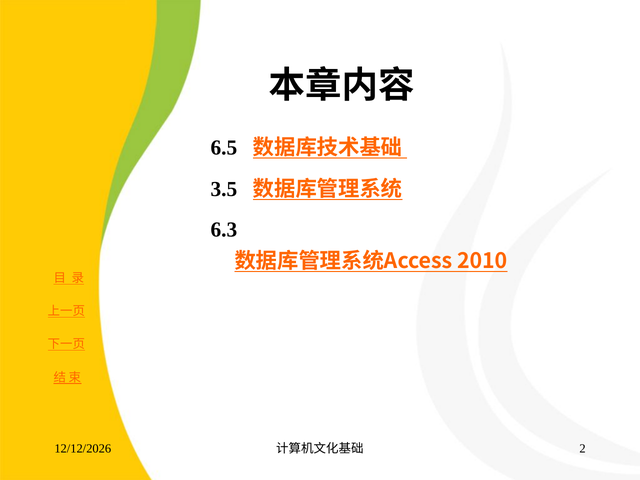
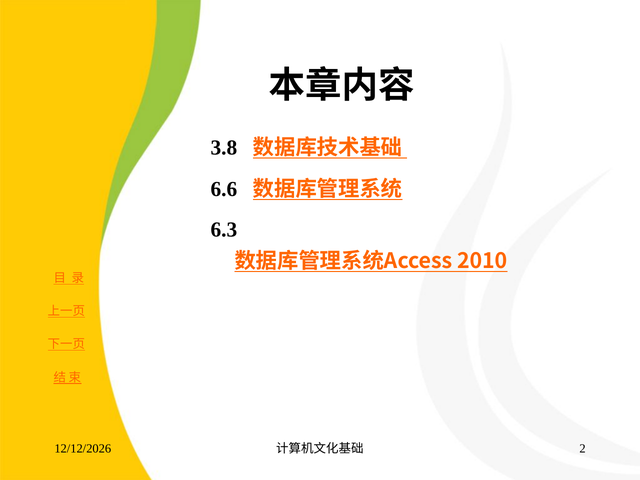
6.5: 6.5 -> 3.8
3.5: 3.5 -> 6.6
